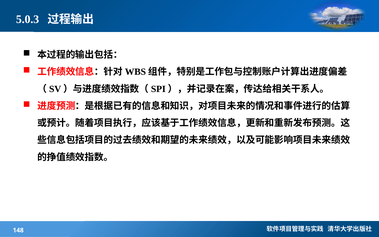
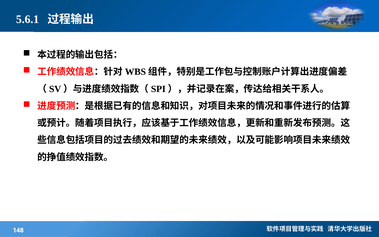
5.0.3: 5.0.3 -> 5.6.1
